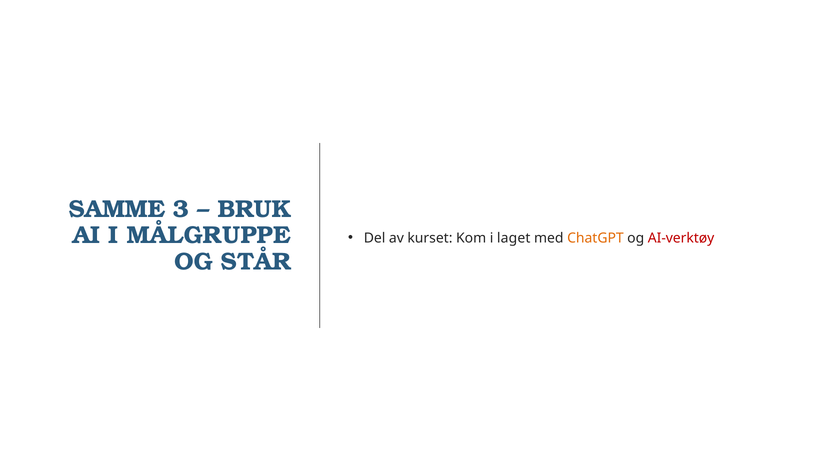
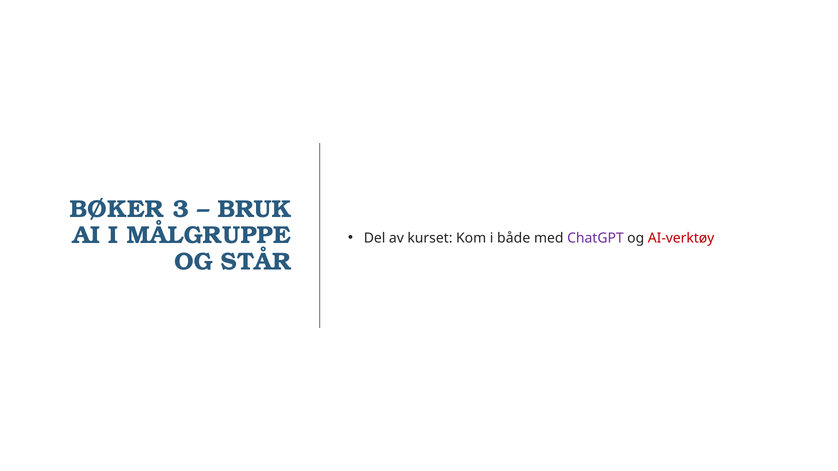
SAMME: SAMME -> BØKER
laget: laget -> både
ChatGPT colour: orange -> purple
